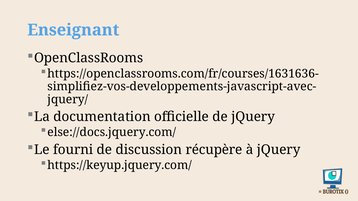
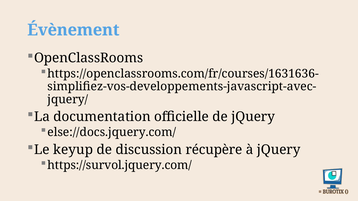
Enseignant: Enseignant -> Évènement
fourni: fourni -> keyup
https://keyup.jquery.com/: https://keyup.jquery.com/ -> https://survol.jquery.com/
